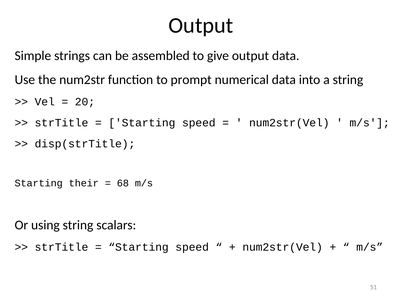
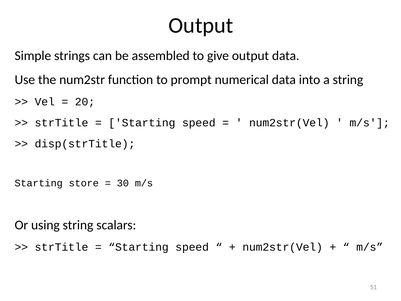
their: their -> store
68: 68 -> 30
